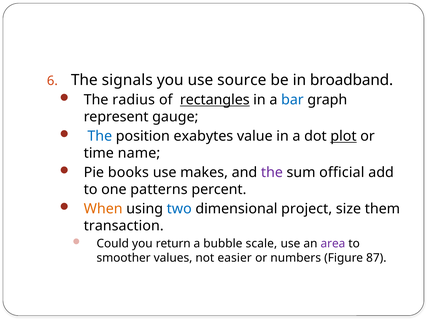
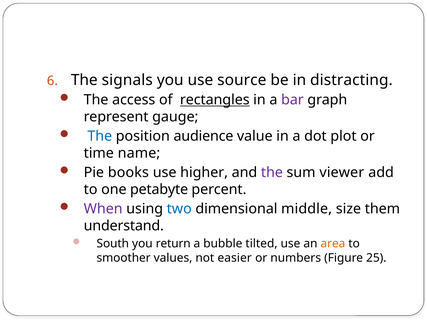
broadband: broadband -> distracting
radius: radius -> access
bar colour: blue -> purple
exabytes: exabytes -> audience
plot underline: present -> none
makes: makes -> higher
official: official -> viewer
patterns: patterns -> petabyte
When colour: orange -> purple
project: project -> middle
transaction: transaction -> understand
Could: Could -> South
scale: scale -> tilted
area colour: purple -> orange
87: 87 -> 25
